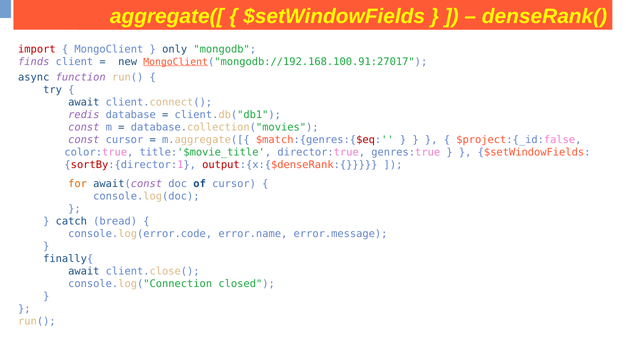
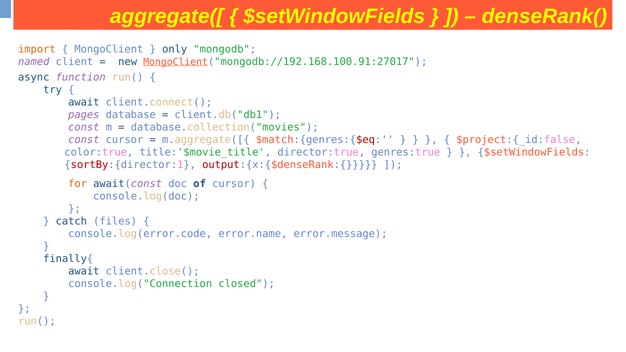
import colour: red -> orange
finds: finds -> named
redis: redis -> pages
bread: bread -> files
